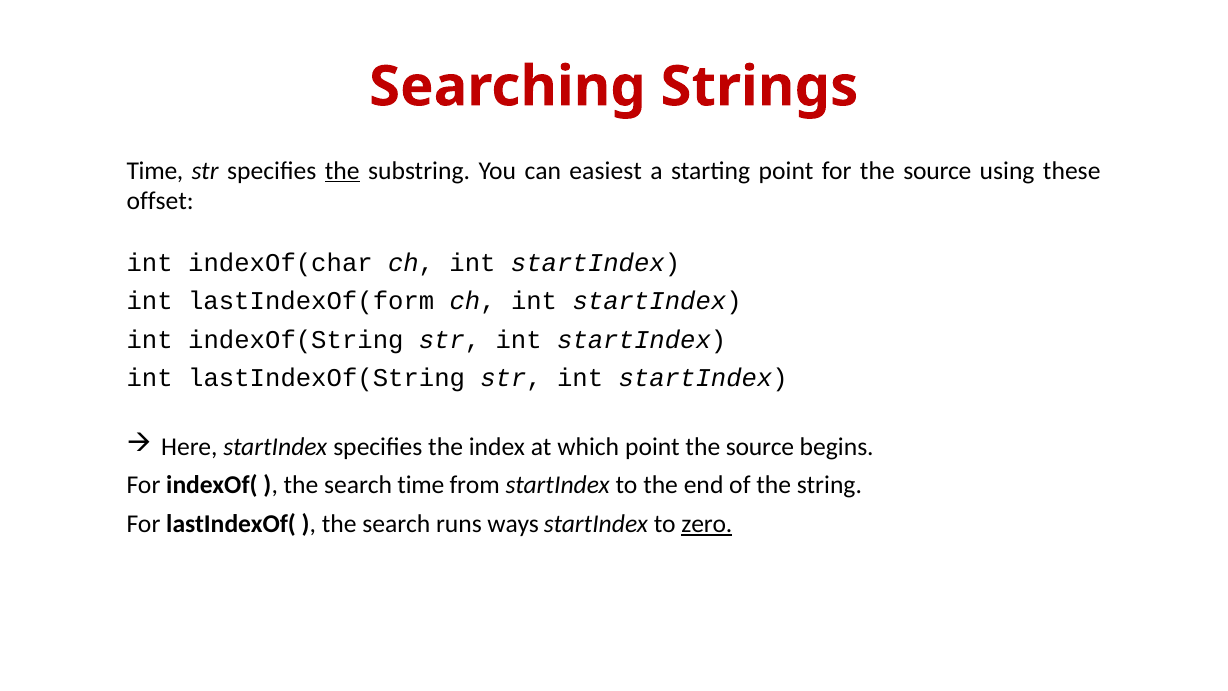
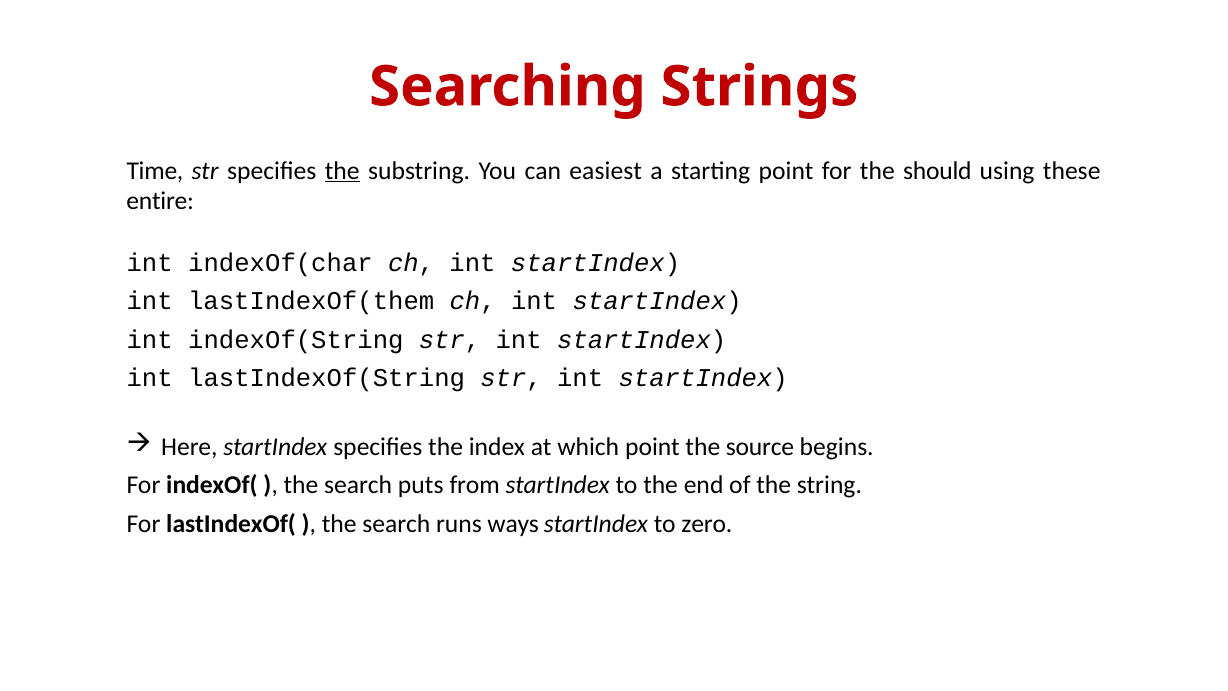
for the source: source -> should
offset: offset -> entire
lastIndexOf(form: lastIndexOf(form -> lastIndexOf(them
search time: time -> puts
zero underline: present -> none
